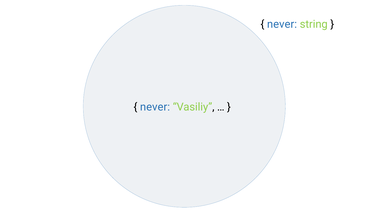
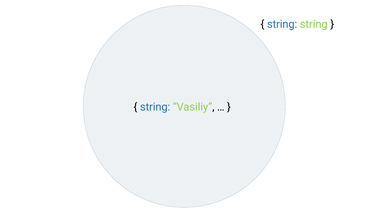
never at (282, 24): never -> string
never at (155, 107): never -> string
